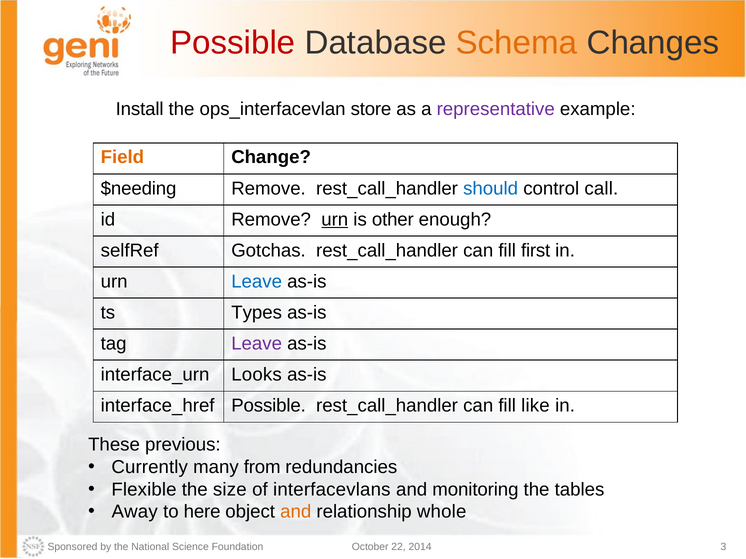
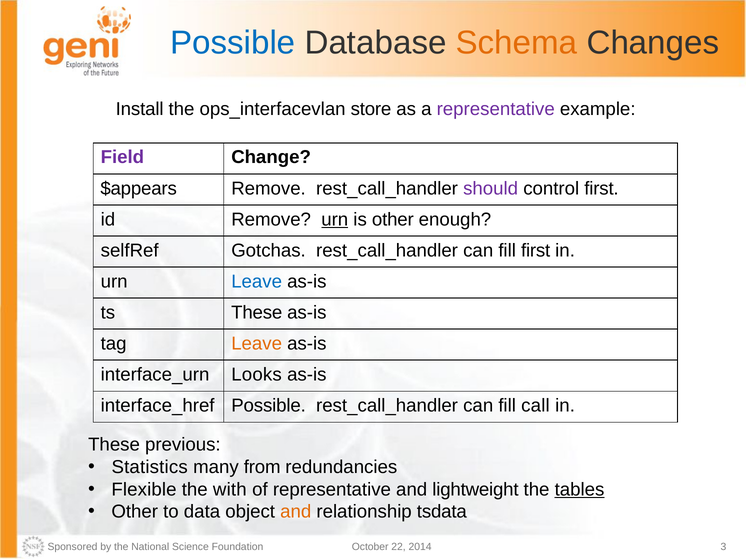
Possible at (233, 43) colour: red -> blue
Field colour: orange -> purple
$needing: $needing -> $appears
should colour: blue -> purple
control call: call -> first
ts Types: Types -> These
Leave at (257, 344) colour: purple -> orange
like: like -> call
Currently: Currently -> Statistics
size: size -> with
of interfacevlans: interfacevlans -> representative
monitoring: monitoring -> lightweight
tables underline: none -> present
Away at (135, 512): Away -> Other
here: here -> data
whole: whole -> tsdata
